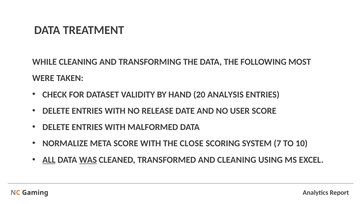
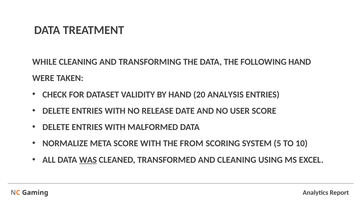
FOLLOWING MOST: MOST -> HAND
CLOSE: CLOSE -> FROM
7: 7 -> 5
ALL underline: present -> none
